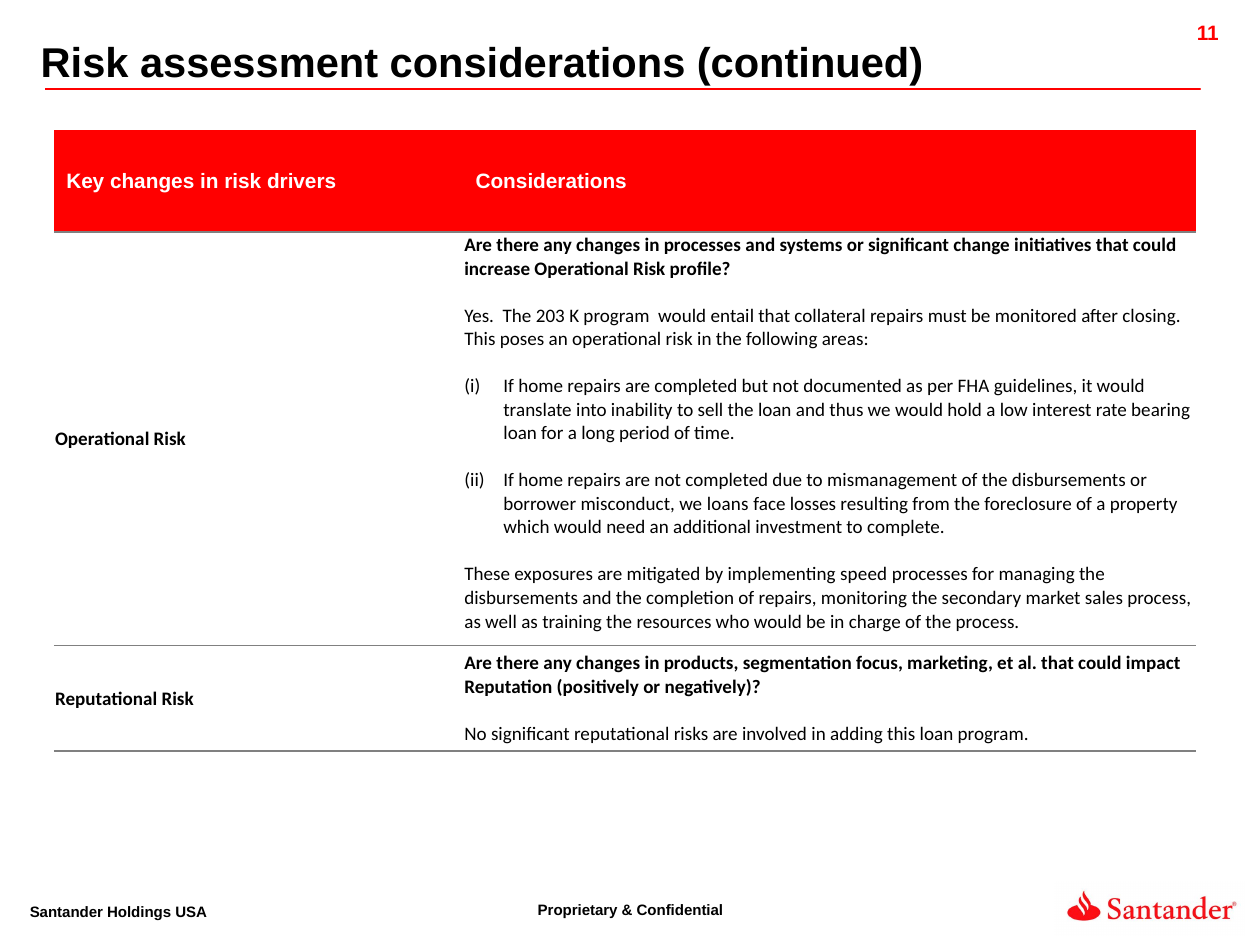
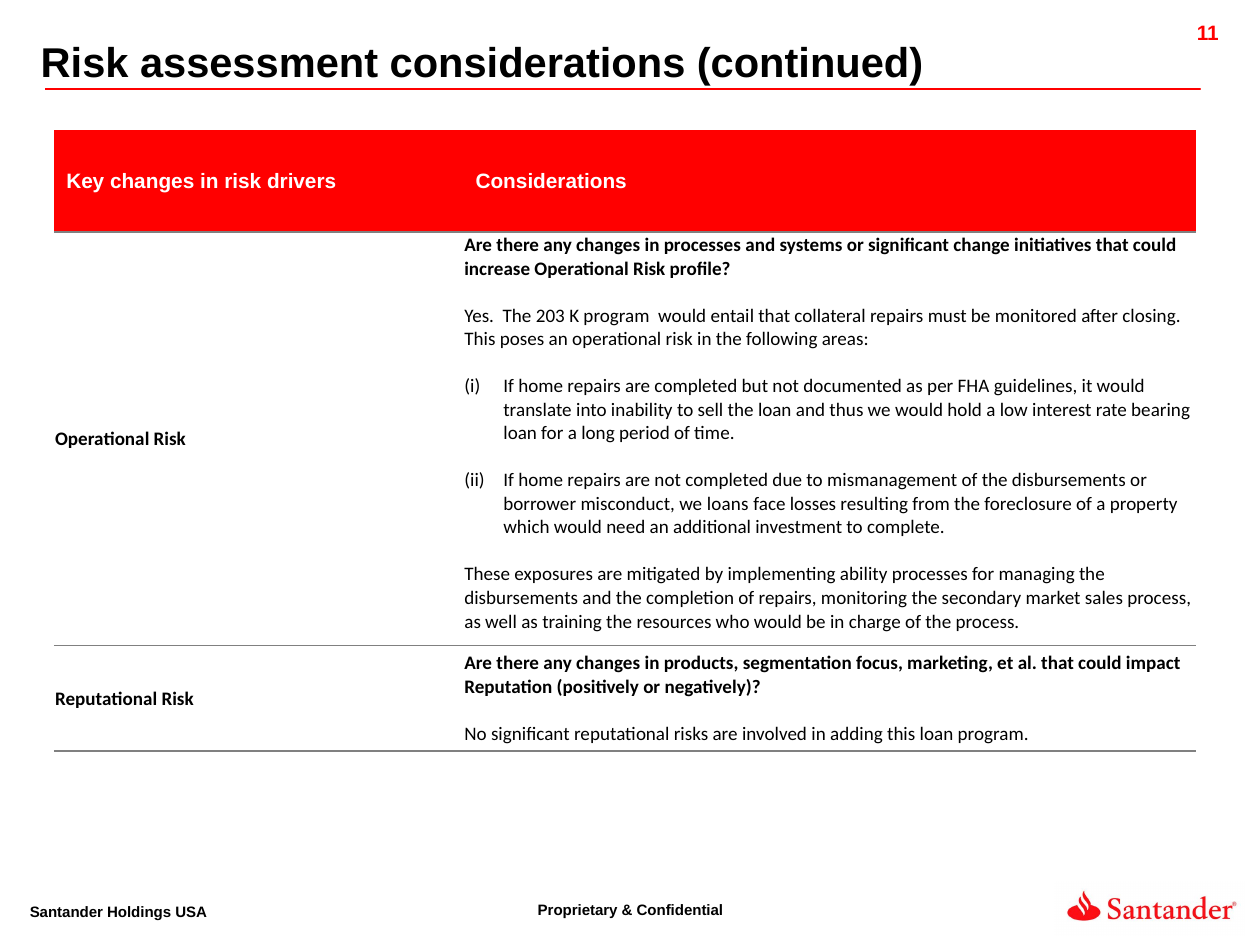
speed: speed -> ability
